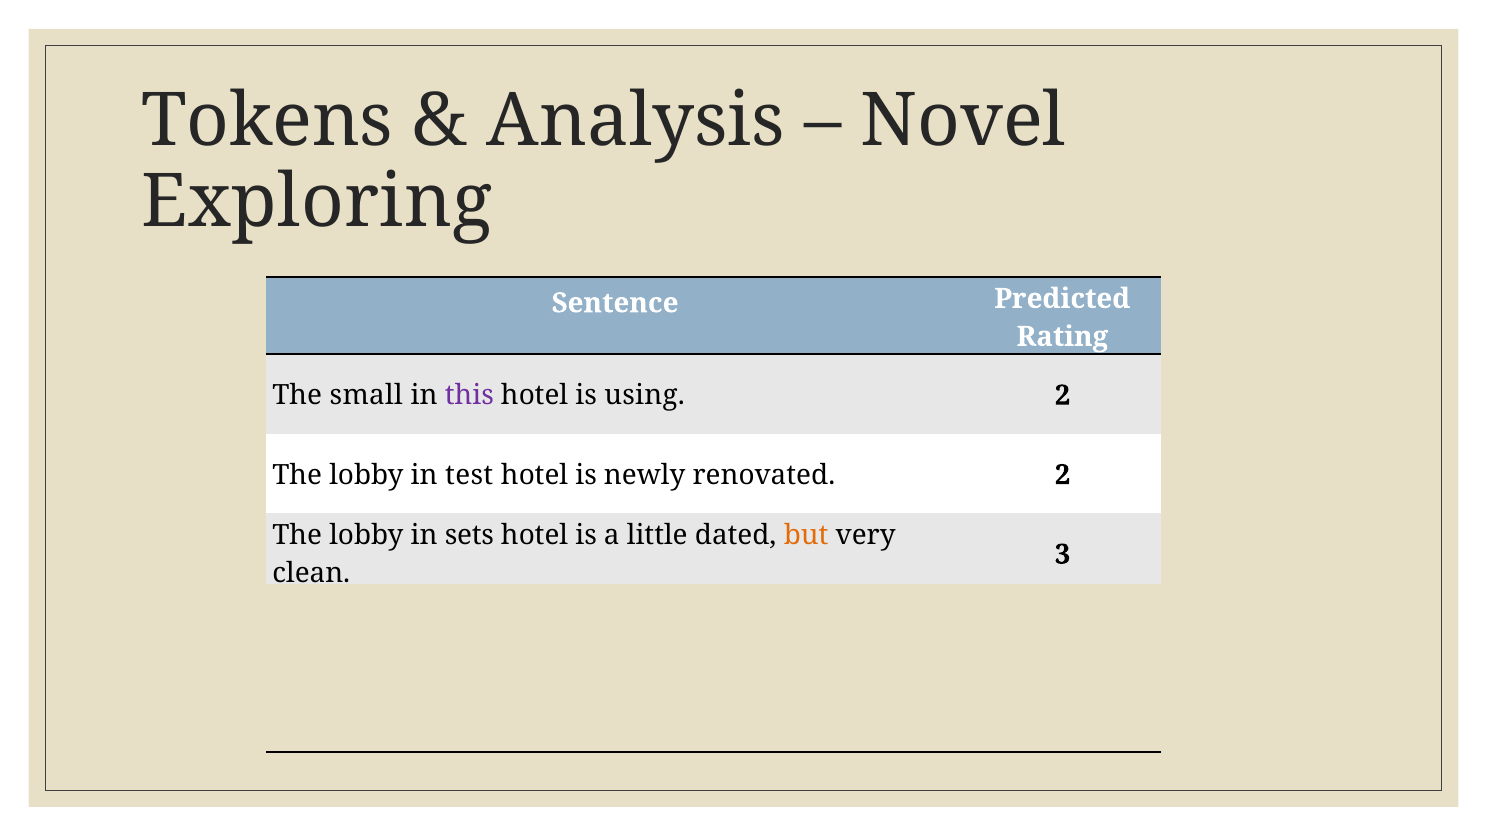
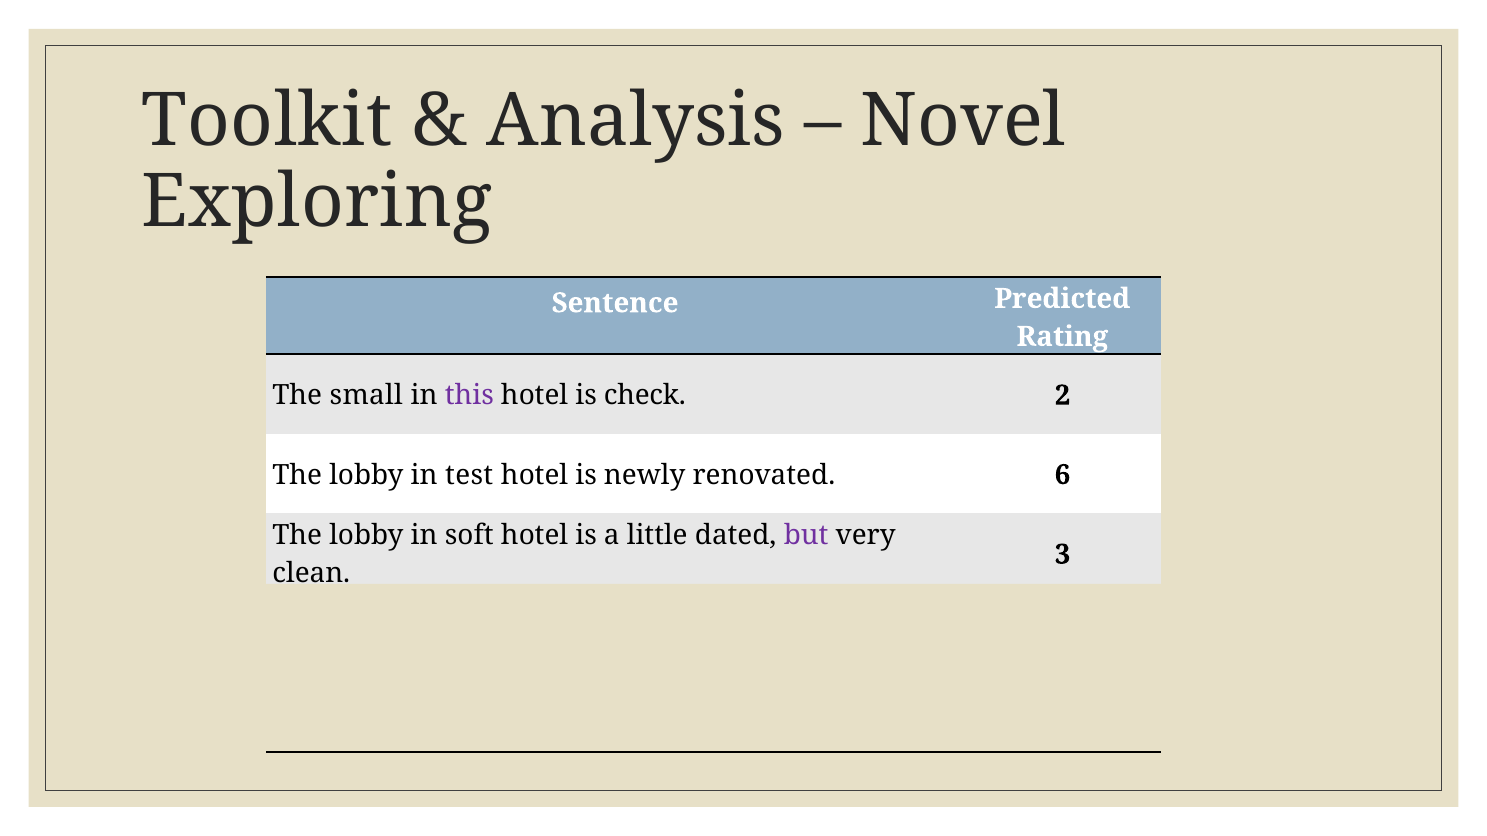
Tokens: Tokens -> Toolkit
using: using -> check
renovated 2: 2 -> 6
sets: sets -> soft
but at (806, 536) colour: orange -> purple
